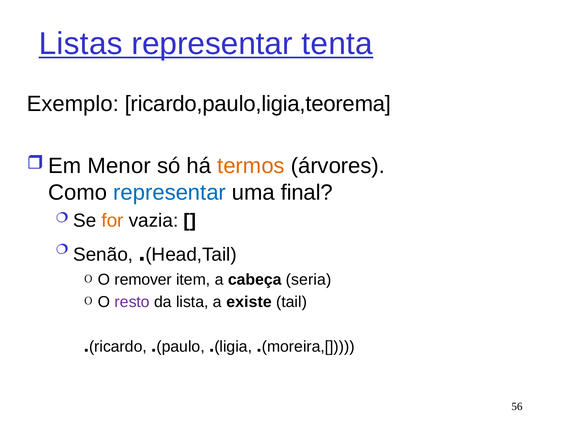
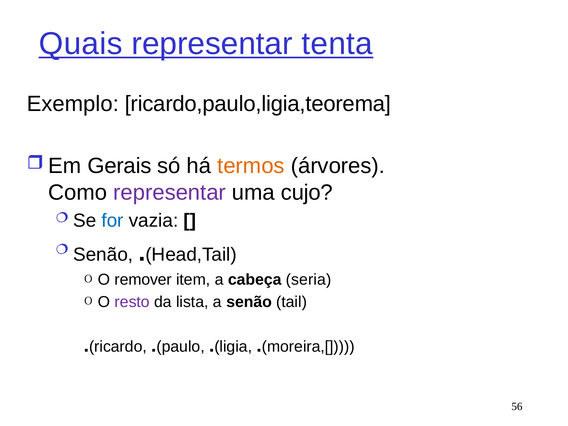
Listas: Listas -> Quais
Menor: Menor -> Gerais
representar at (170, 192) colour: blue -> purple
final: final -> cujo
for colour: orange -> blue
a existe: existe -> senão
